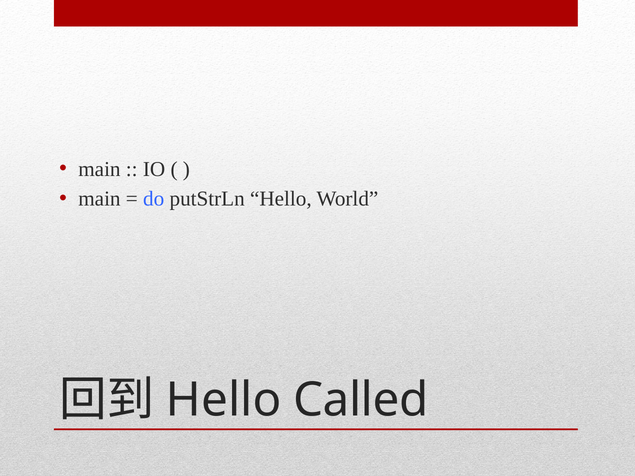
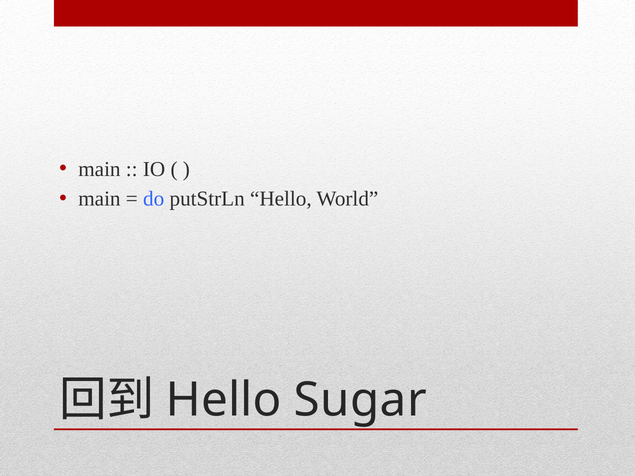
Called: Called -> Sugar
